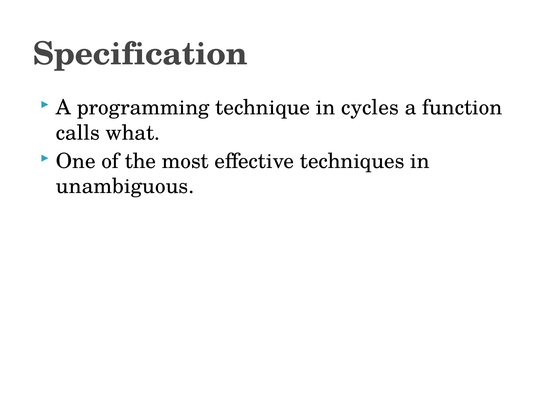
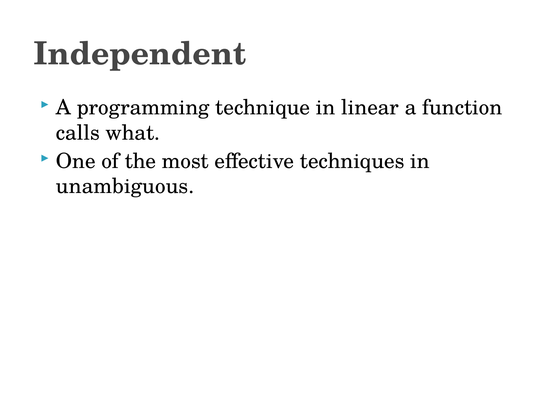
Specification: Specification -> Independent
cycles: cycles -> linear
